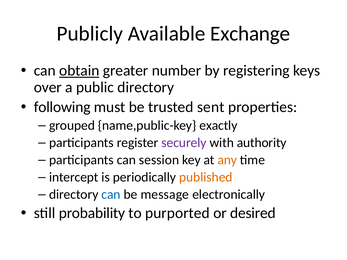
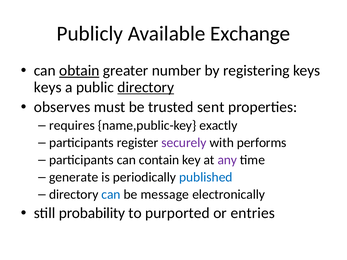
over at (48, 87): over -> keys
directory at (146, 87) underline: none -> present
following: following -> observes
grouped: grouped -> requires
authority: authority -> performs
session: session -> contain
any colour: orange -> purple
intercept: intercept -> generate
published colour: orange -> blue
desired: desired -> entries
